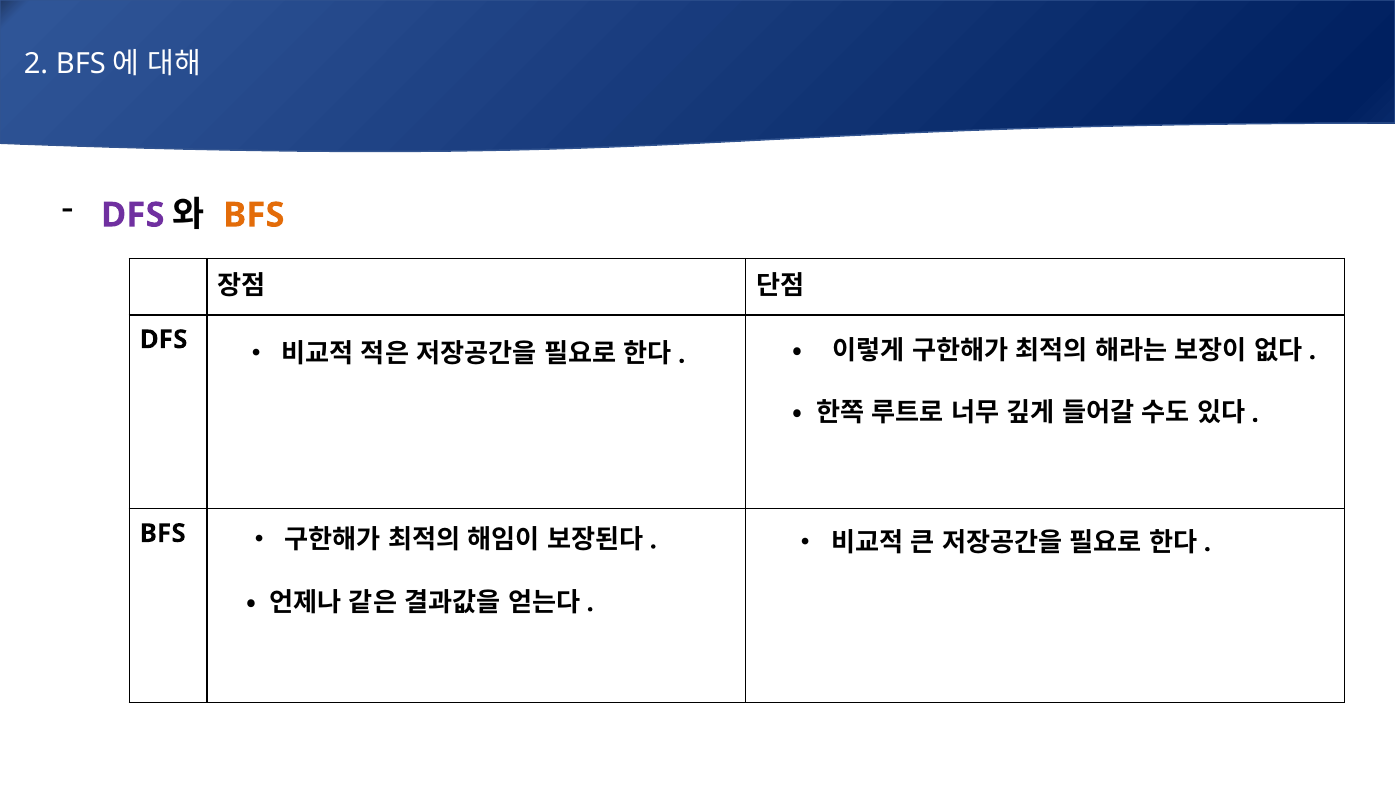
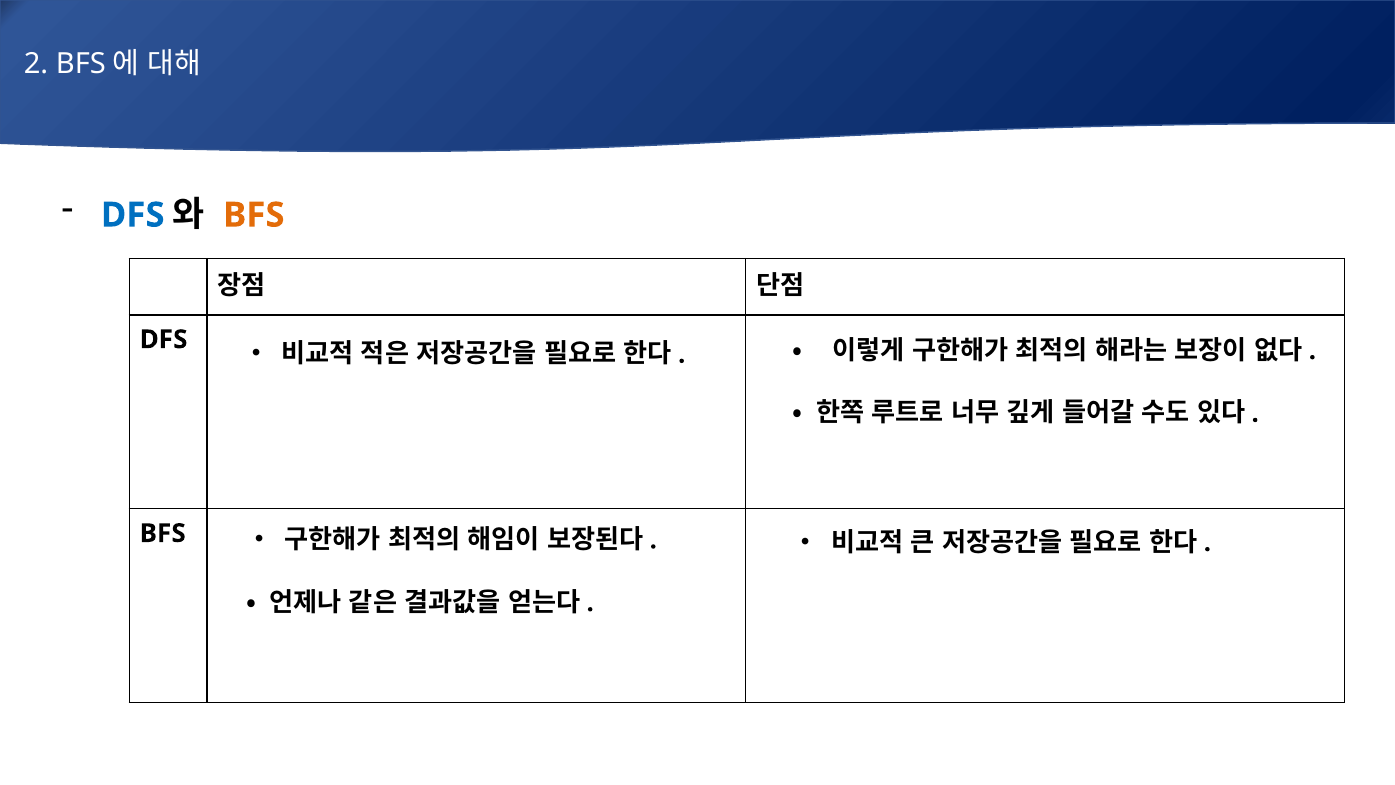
DFS at (133, 215) colour: purple -> blue
